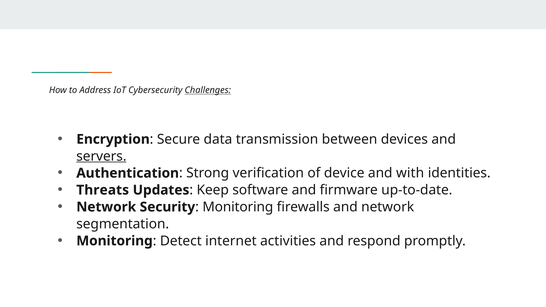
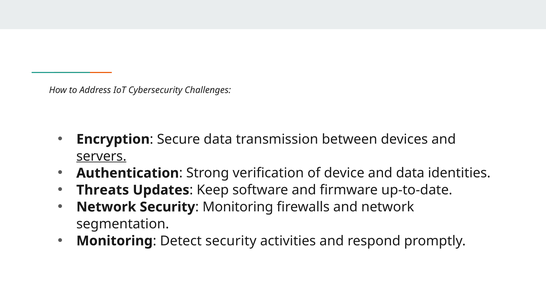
Challenges underline: present -> none
and with: with -> data
Detect internet: internet -> security
